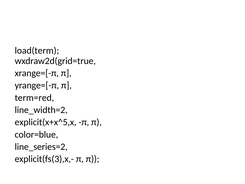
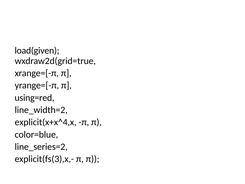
load(term: load(term -> load(given
term=red: term=red -> using=red
explicit(x+x^5,x: explicit(x+x^5,x -> explicit(x+x^4,x
